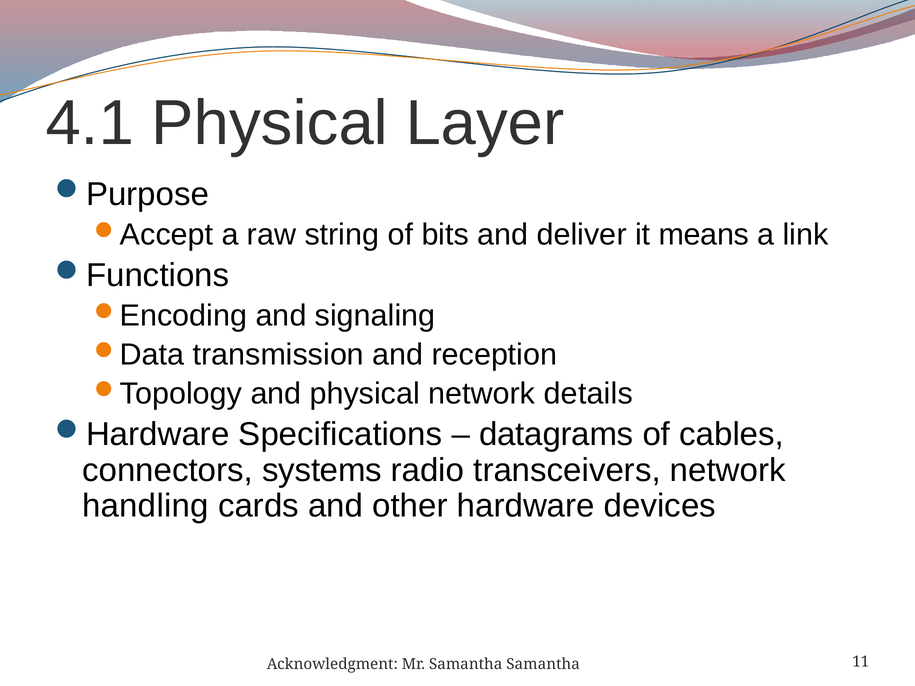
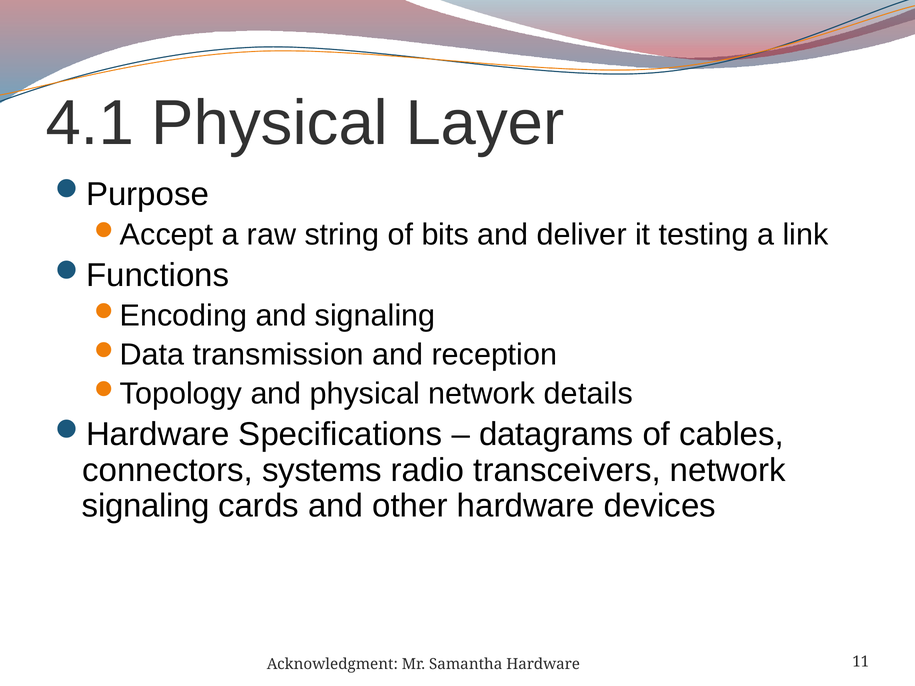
means: means -> testing
handling at (145, 506): handling -> signaling
Samantha Samantha: Samantha -> Hardware
